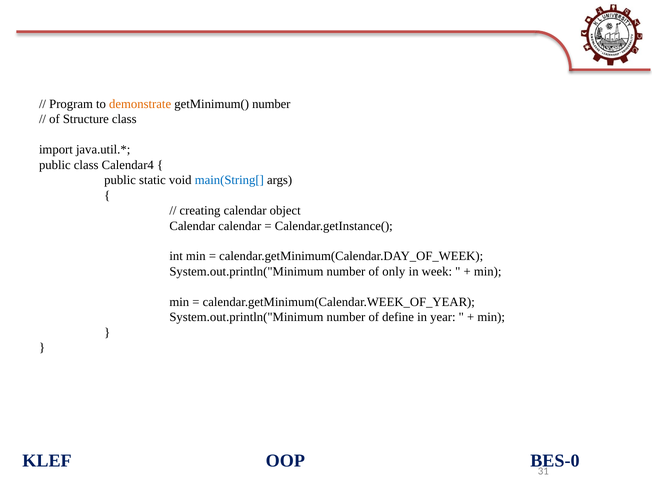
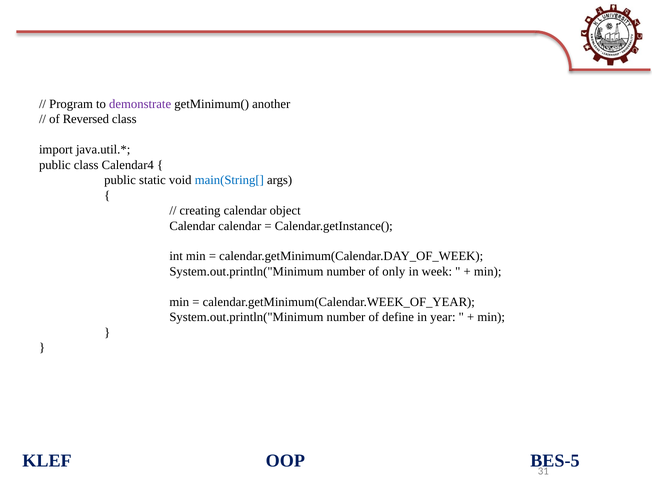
demonstrate colour: orange -> purple
getMinimum( number: number -> another
Structure: Structure -> Reversed
BES-0: BES-0 -> BES-5
